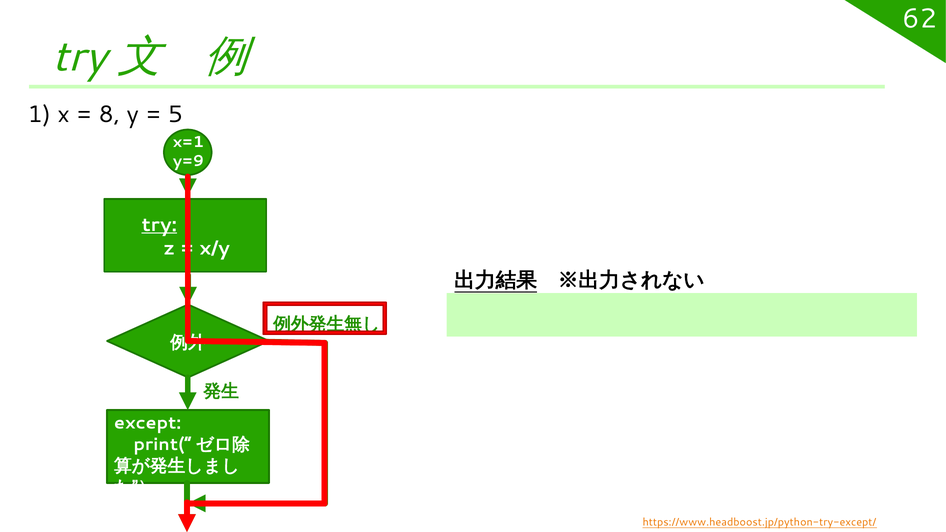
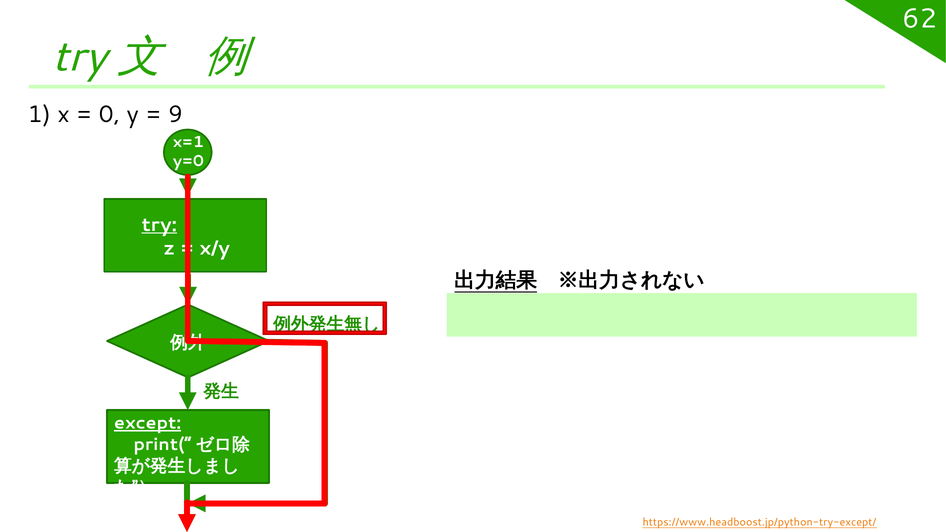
8: 8 -> 0
5: 5 -> 9
y=9: y=9 -> y=0
except underline: none -> present
